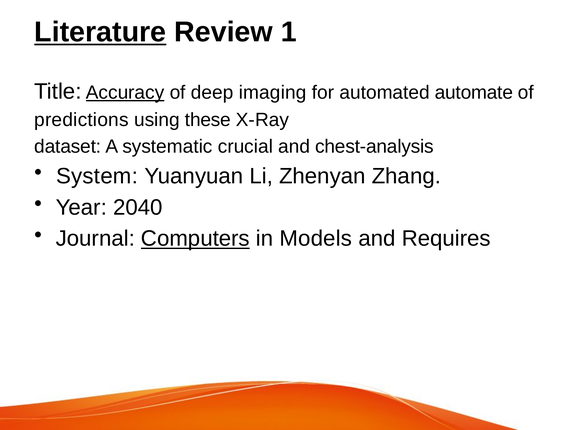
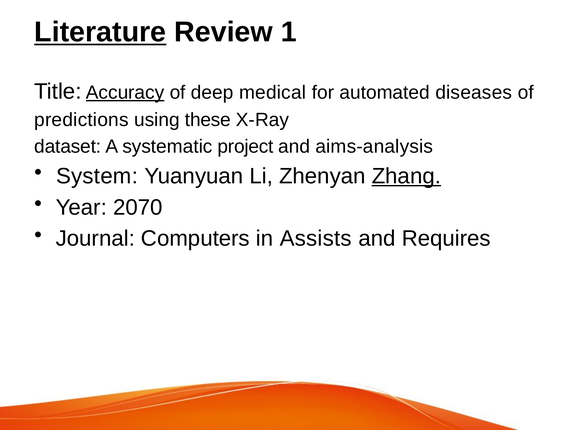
imaging: imaging -> medical
automate: automate -> diseases
crucial: crucial -> project
chest-analysis: chest-analysis -> aims-analysis
Zhang underline: none -> present
2040: 2040 -> 2070
Computers underline: present -> none
Models: Models -> Assists
